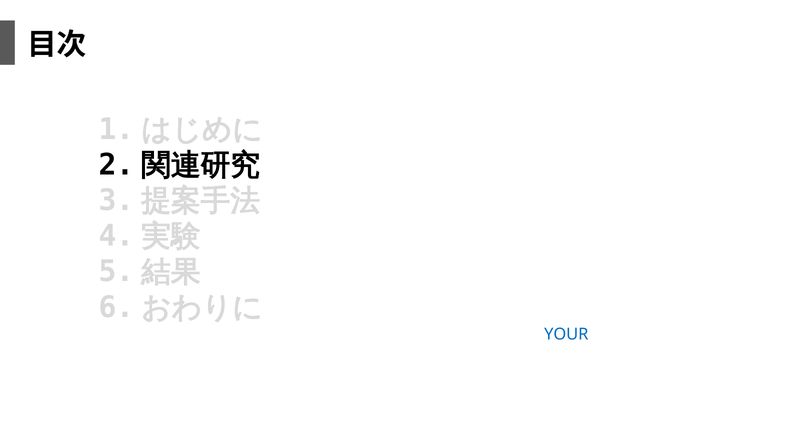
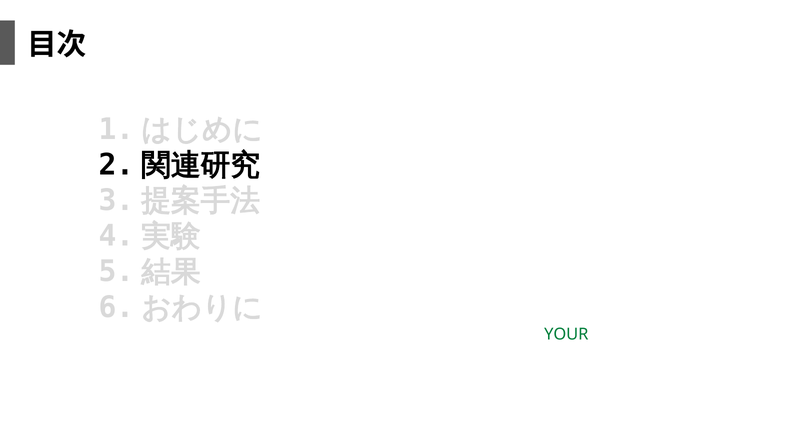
YOUR colour: blue -> green
